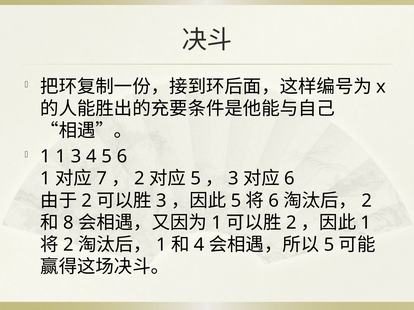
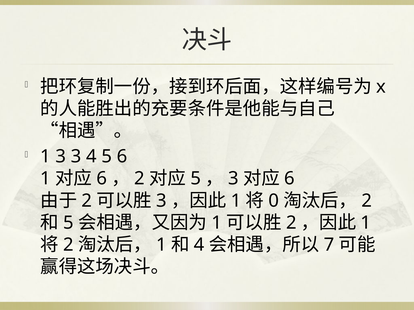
1 1: 1 -> 3
7 at (102, 179): 7 -> 6
5 at (236, 201): 5 -> 1
6 at (274, 201): 6 -> 0
8 at (68, 223): 8 -> 5
5 at (329, 245): 5 -> 7
